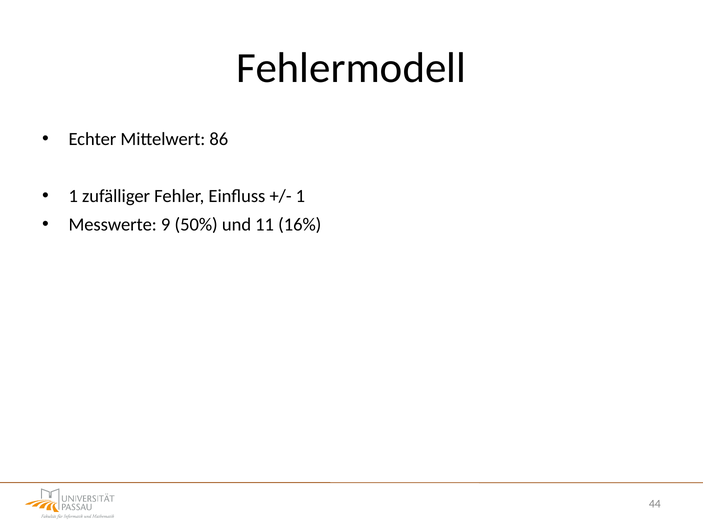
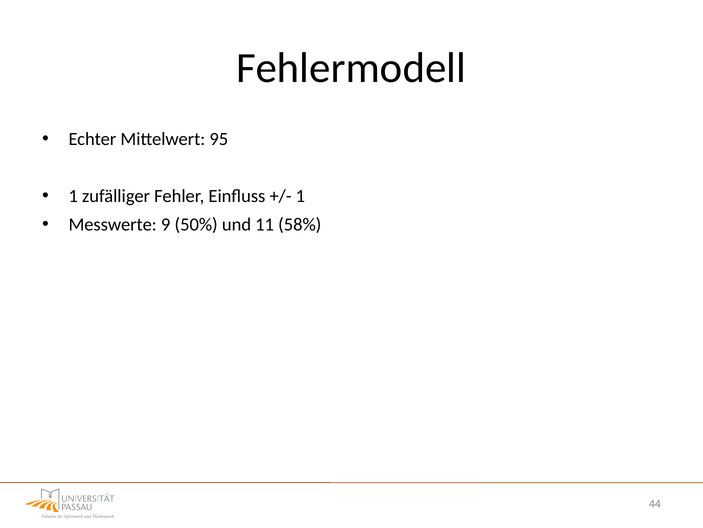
86: 86 -> 95
16%: 16% -> 58%
